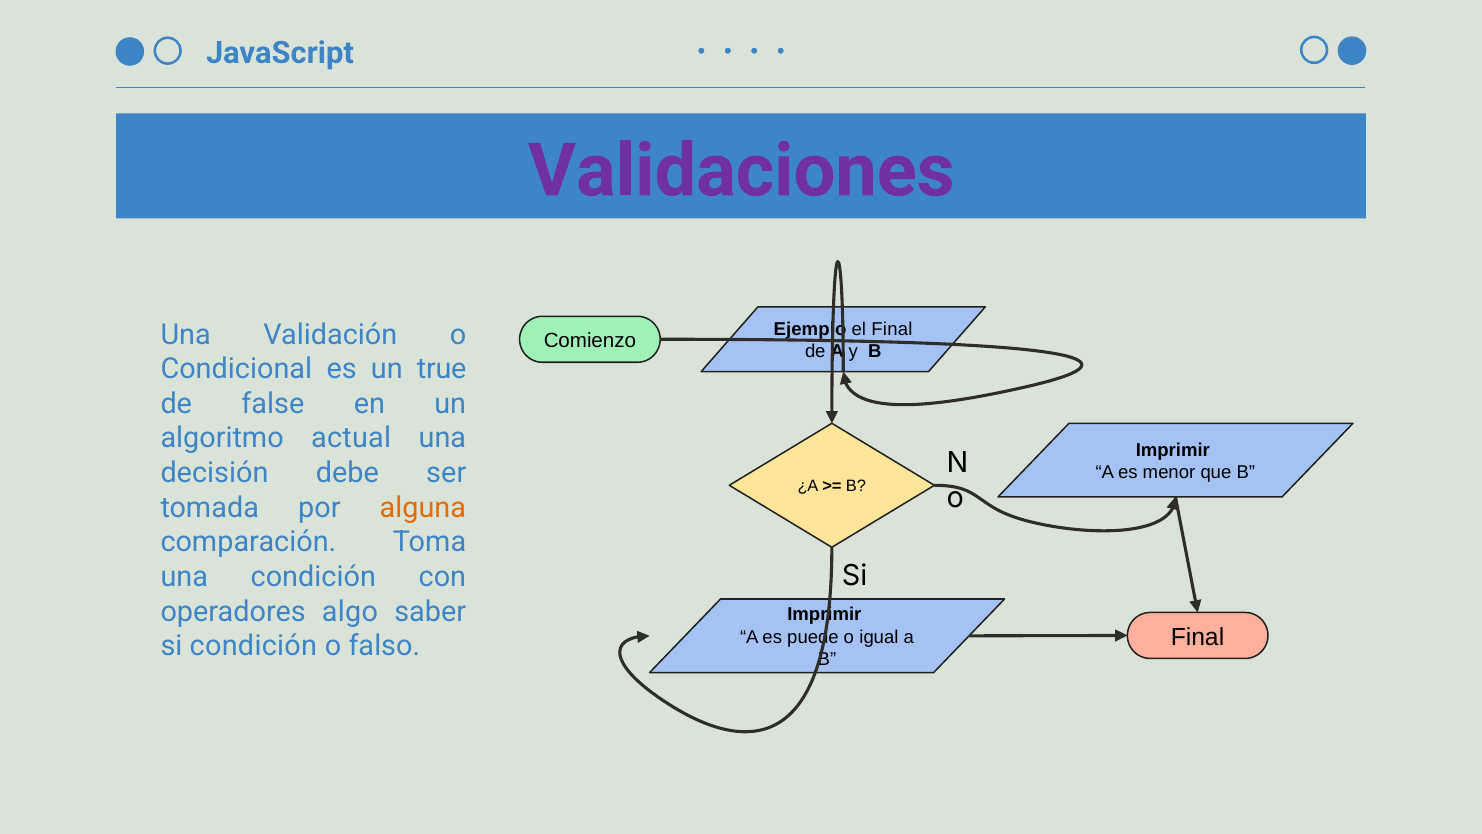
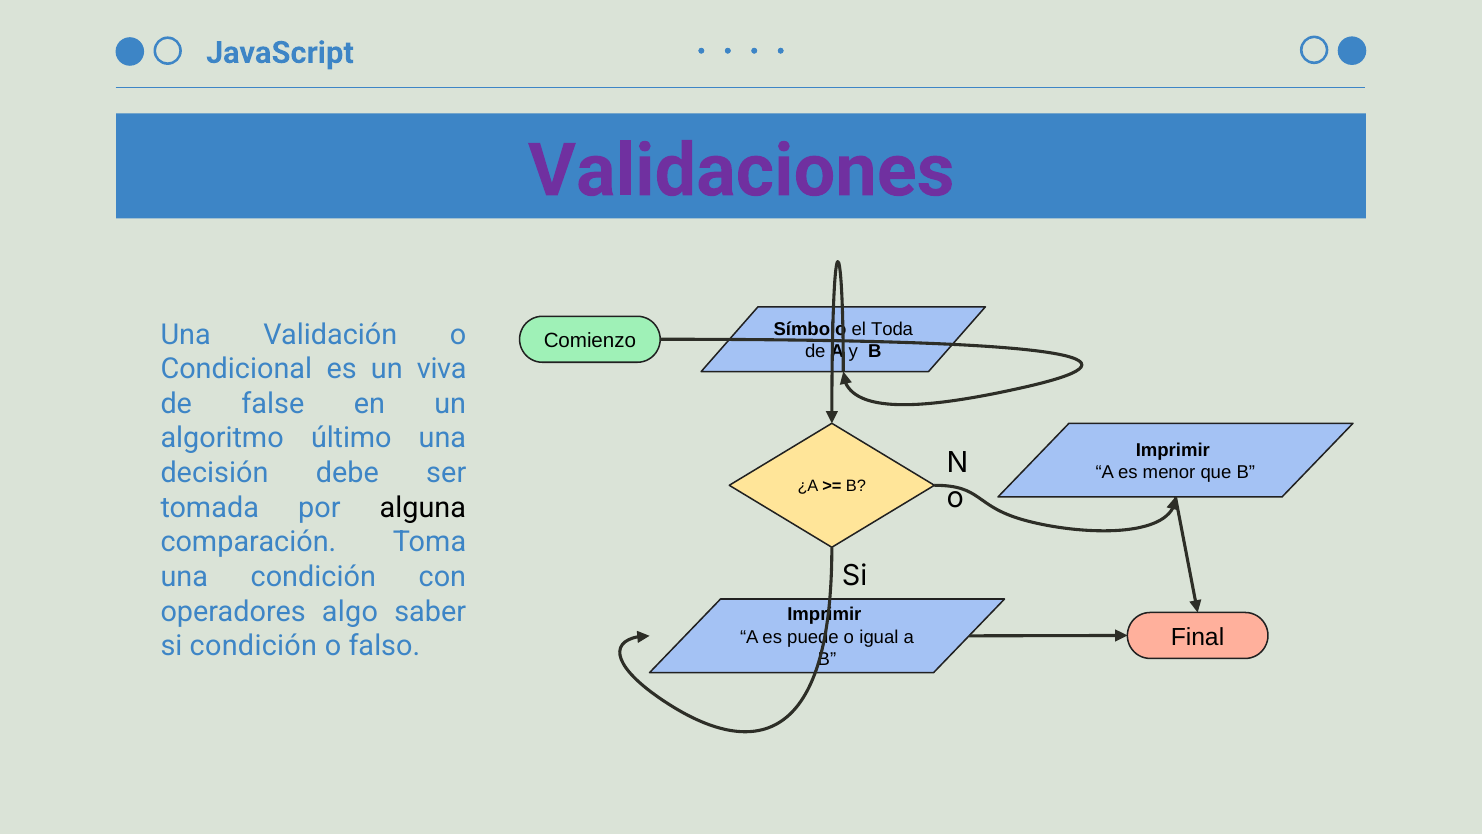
Ejemplo: Ejemplo -> Símbolo
el Final: Final -> Toda
true: true -> viva
actual: actual -> último
alguna colour: orange -> black
